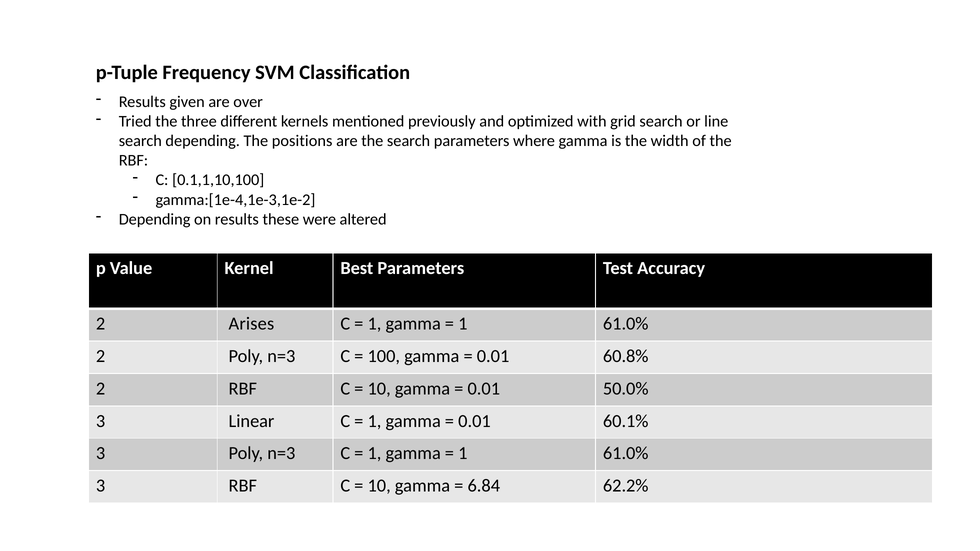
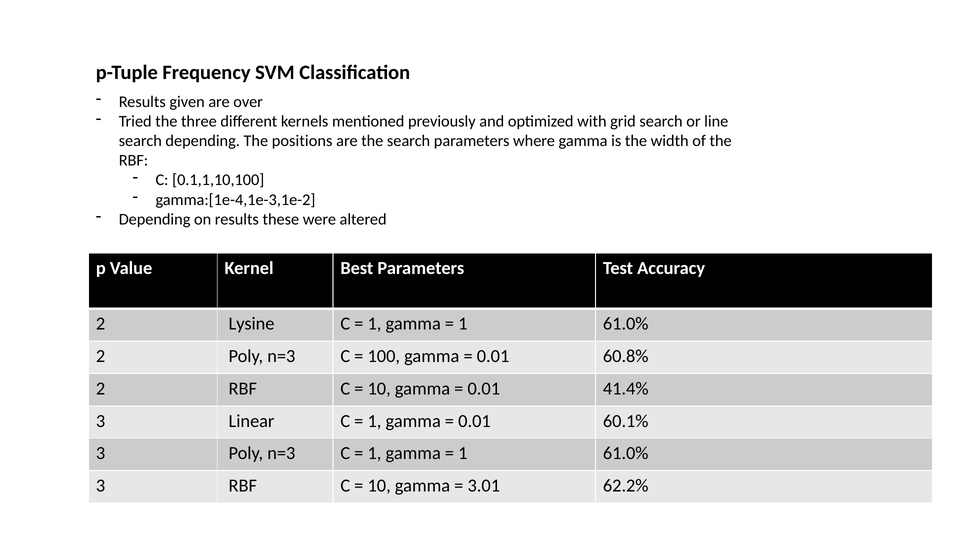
Arises: Arises -> Lysine
50.0%: 50.0% -> 41.4%
6.84: 6.84 -> 3.01
